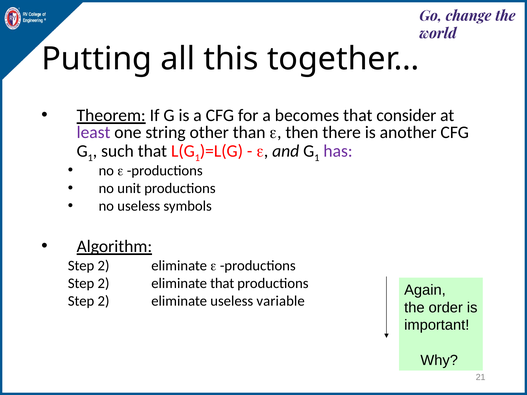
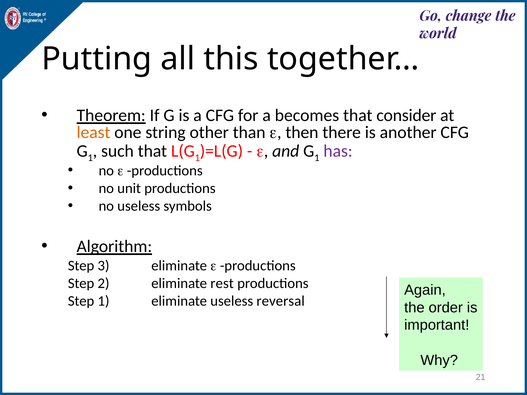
least colour: purple -> orange
2 at (104, 266): 2 -> 3
eliminate that: that -> rest
2 at (104, 301): 2 -> 1
variable: variable -> reversal
